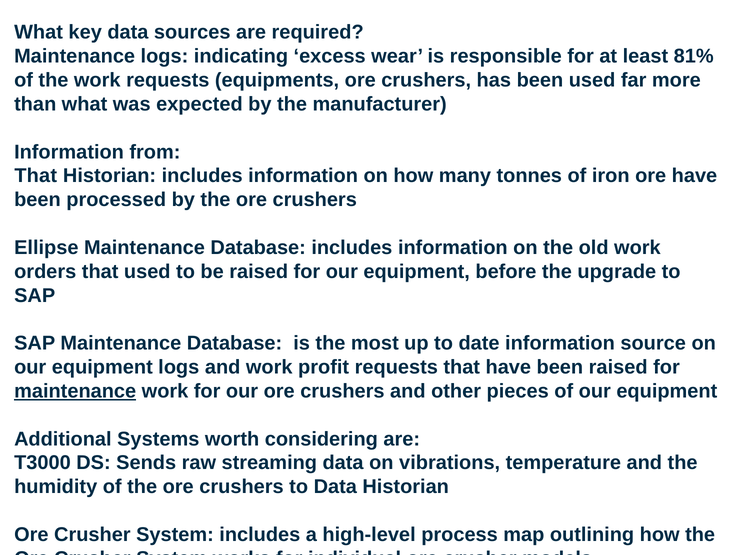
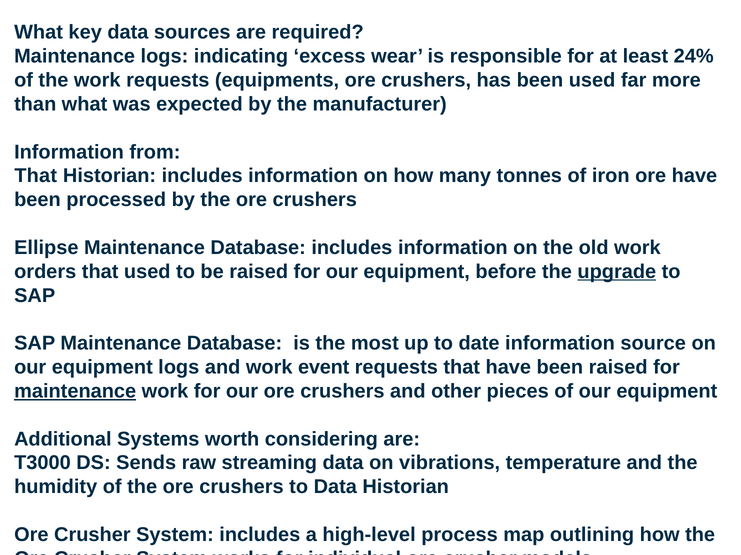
81%: 81% -> 24%
upgrade underline: none -> present
profit: profit -> event
